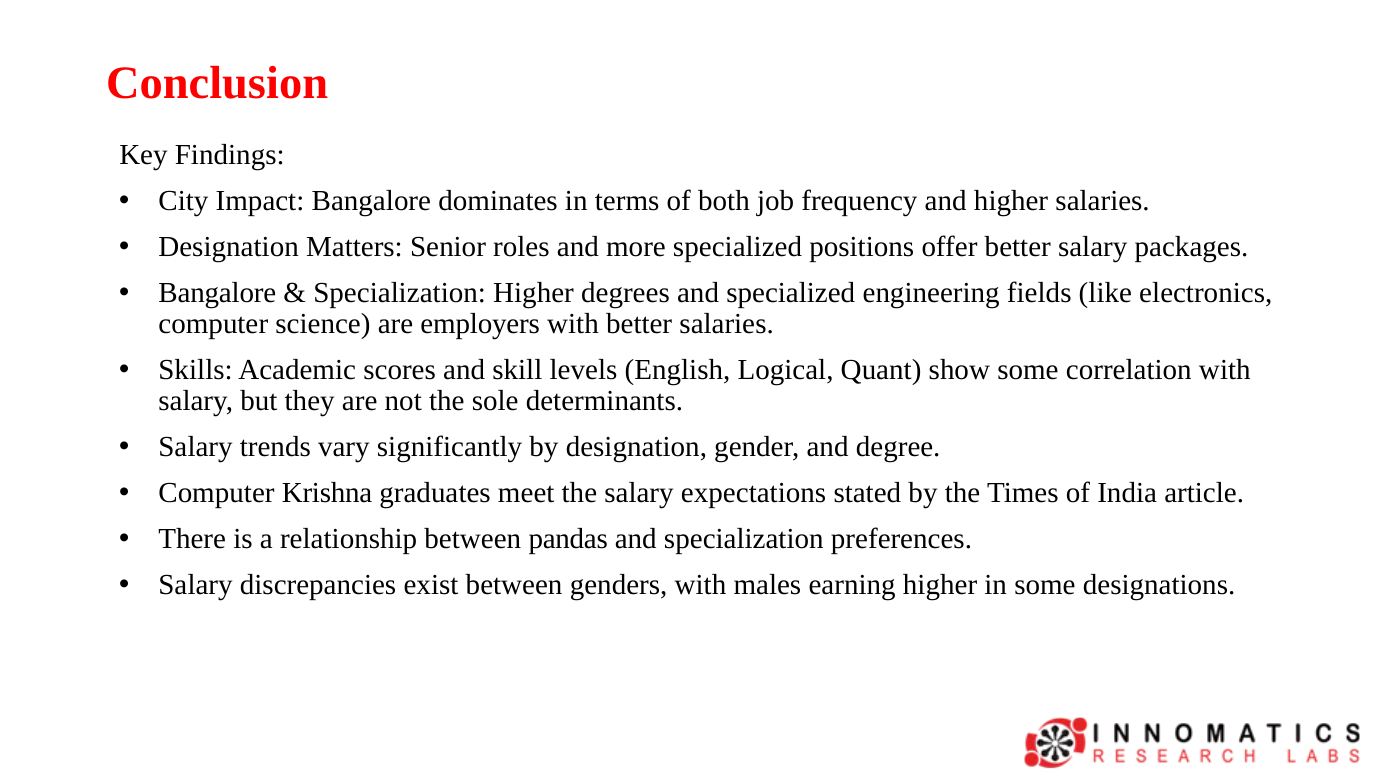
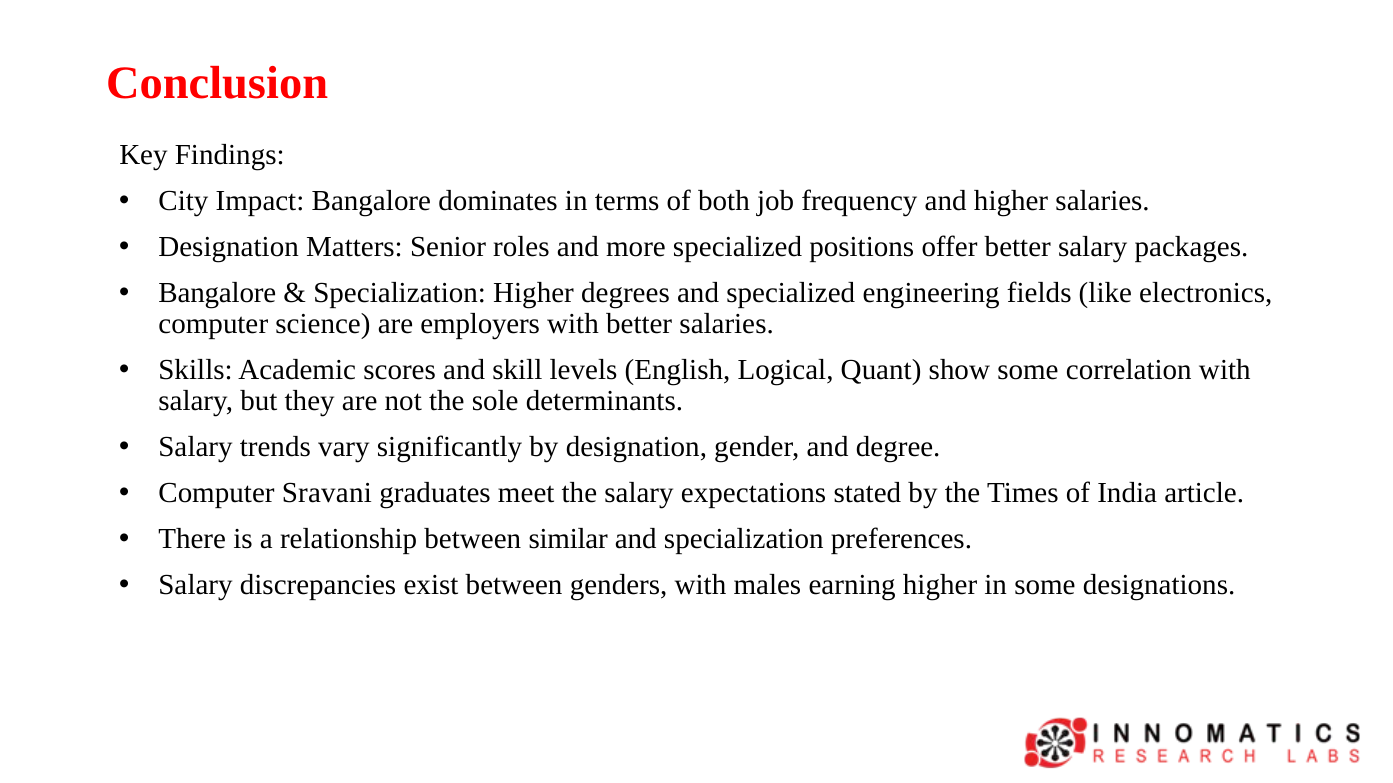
Krishna: Krishna -> Sravani
pandas: pandas -> similar
